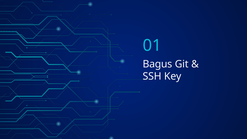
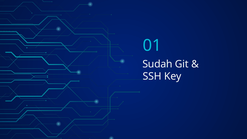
Bagus: Bagus -> Sudah
